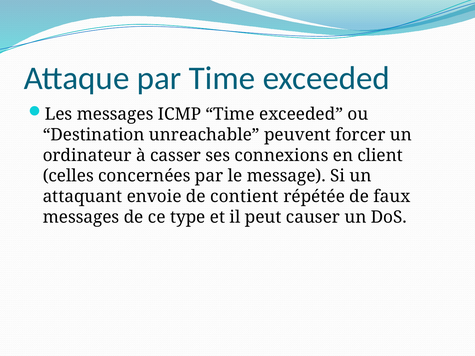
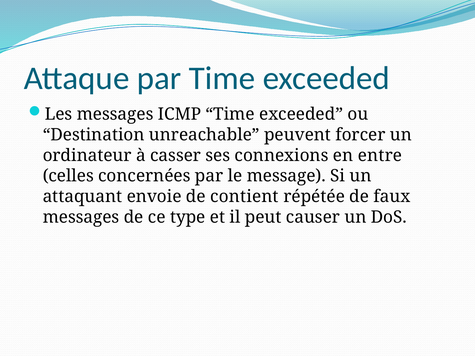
client: client -> entre
